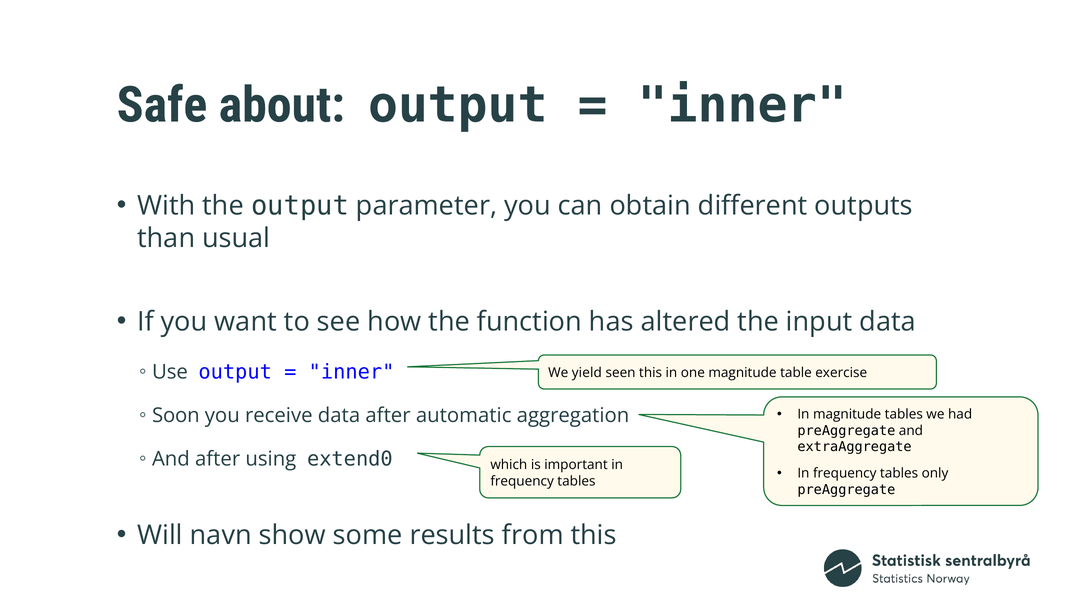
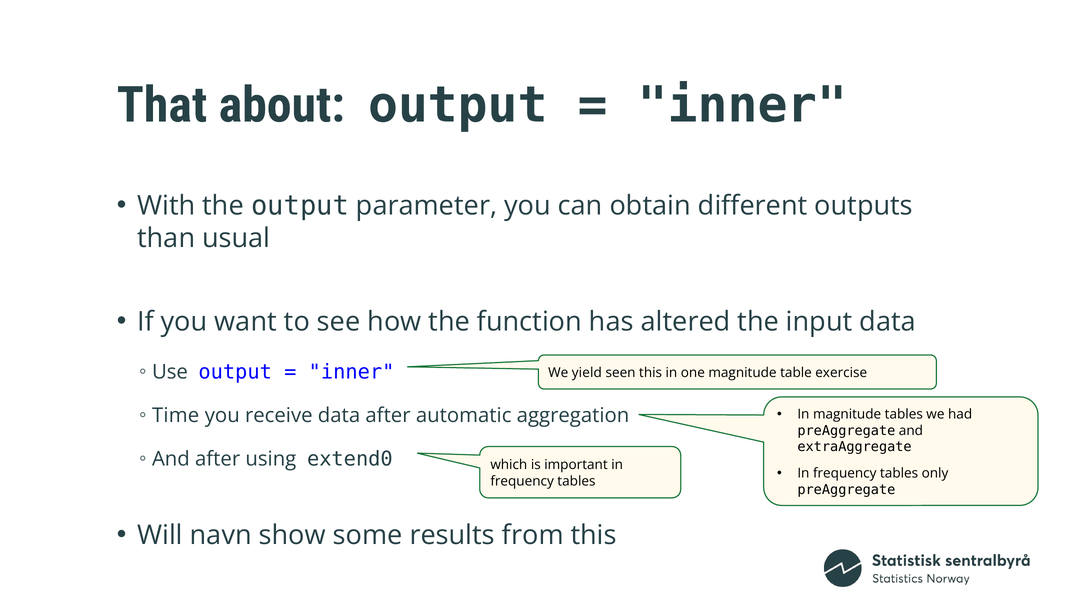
Safe: Safe -> That
Soon: Soon -> Time
